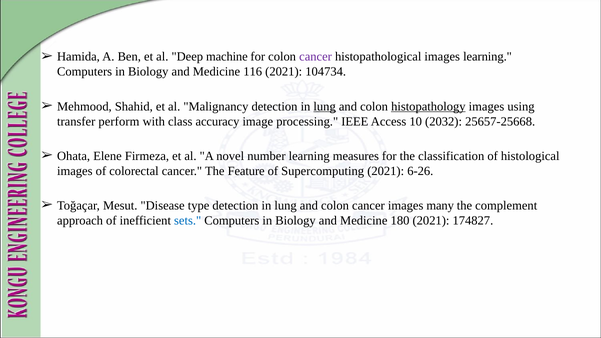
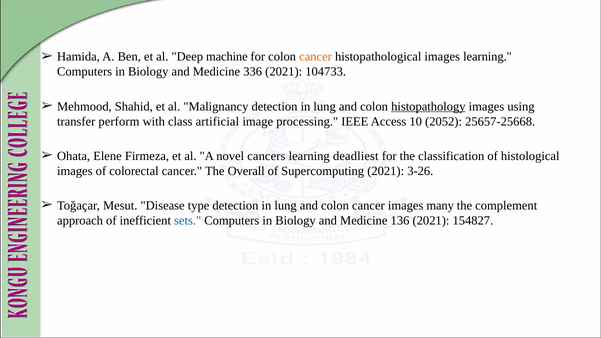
cancer at (316, 57) colour: purple -> orange
116: 116 -> 336
104734: 104734 -> 104733
lung at (325, 106) underline: present -> none
accuracy: accuracy -> artificial
2032: 2032 -> 2052
number: number -> cancers
measures: measures -> deadliest
Feature: Feature -> Overall
6-26: 6-26 -> 3-26
180: 180 -> 136
174827: 174827 -> 154827
